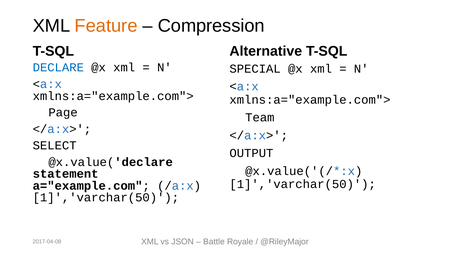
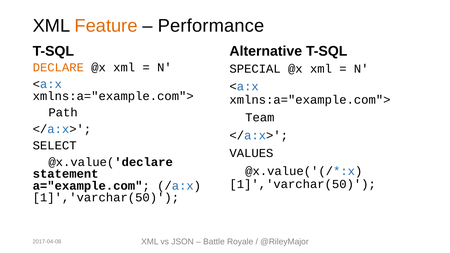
Compression: Compression -> Performance
DECLARE colour: blue -> orange
Page: Page -> Path
OUTPUT: OUTPUT -> VALUES
